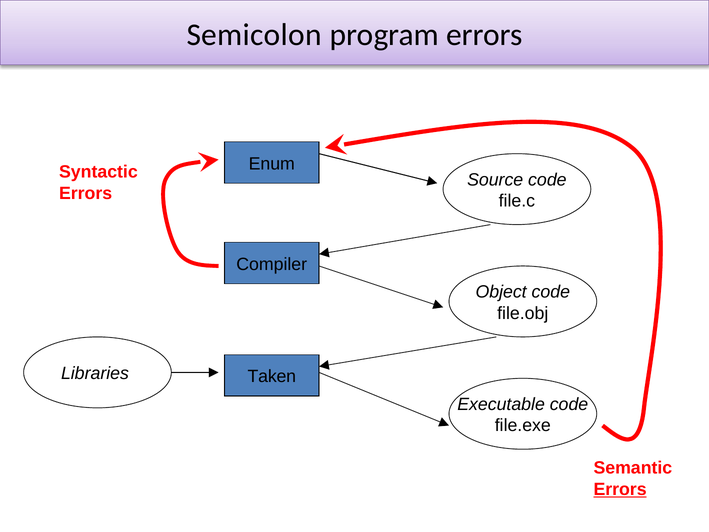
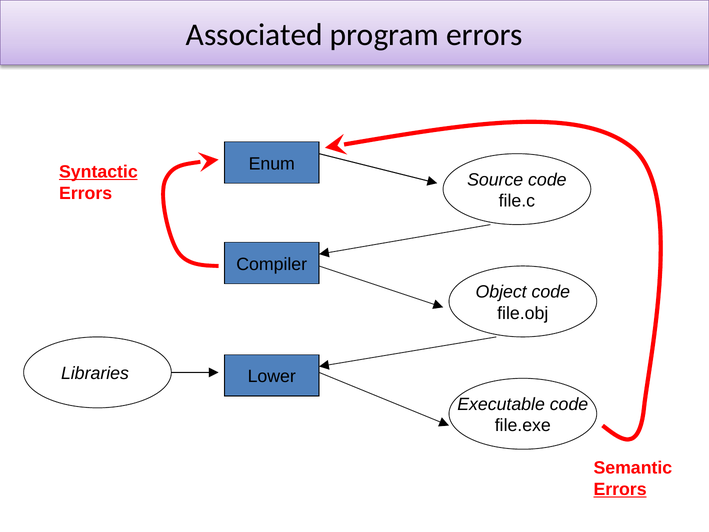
Semicolon: Semicolon -> Associated
Syntactic underline: none -> present
Taken: Taken -> Lower
